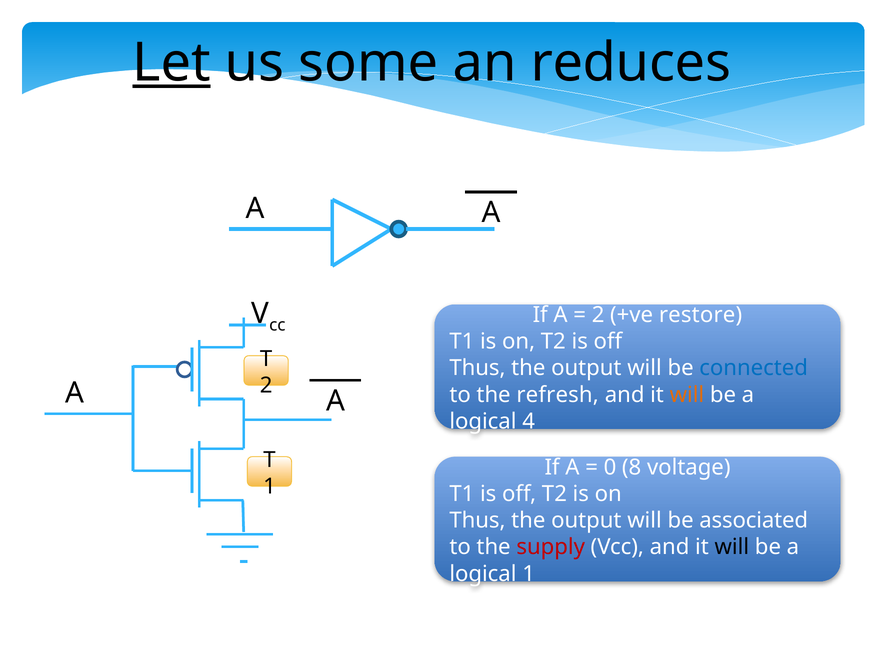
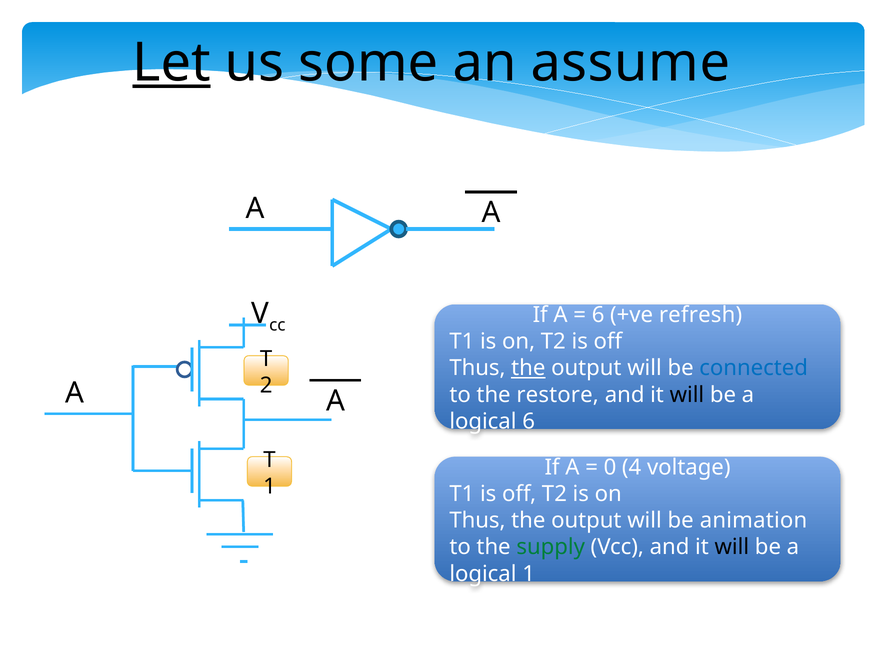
reduces: reduces -> assume
2 at (598, 315): 2 -> 6
restore: restore -> refresh
the at (528, 368) underline: none -> present
refresh: refresh -> restore
will at (687, 394) colour: orange -> black
logical 4: 4 -> 6
8: 8 -> 4
associated: associated -> animation
supply colour: red -> green
